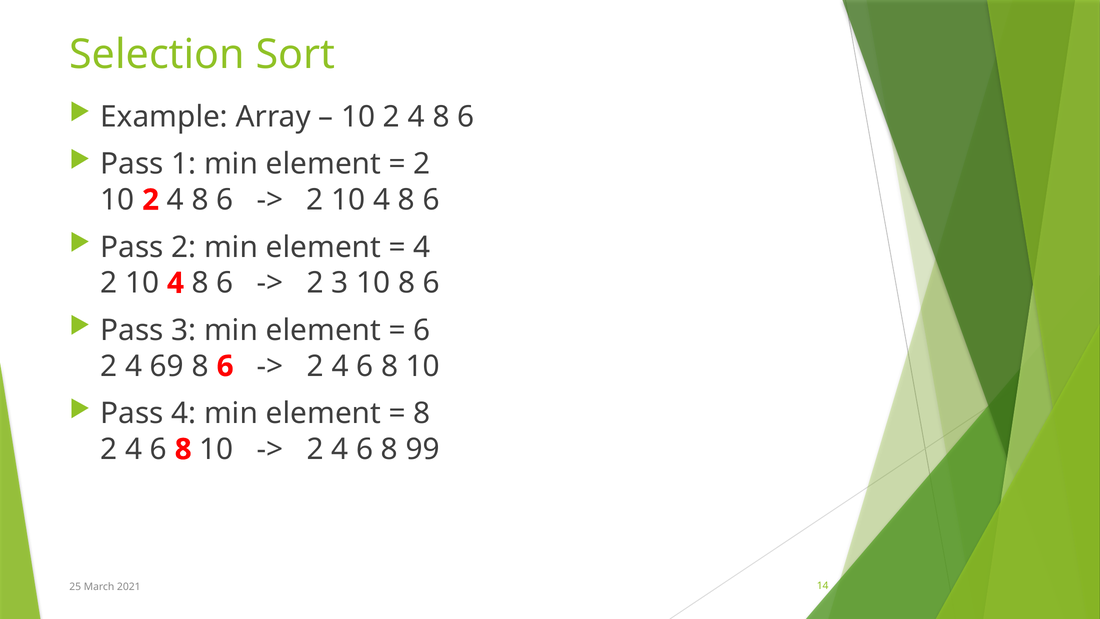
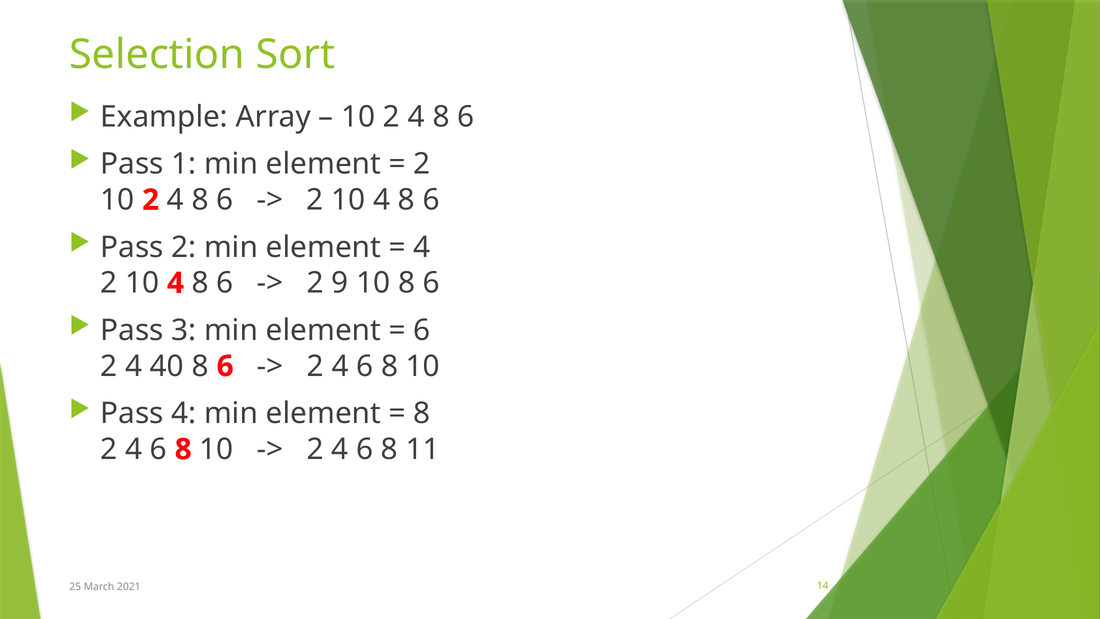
2 3: 3 -> 9
69: 69 -> 40
99: 99 -> 11
